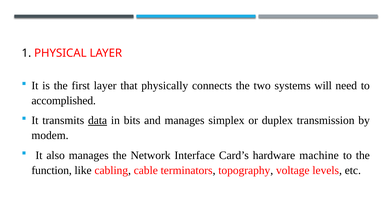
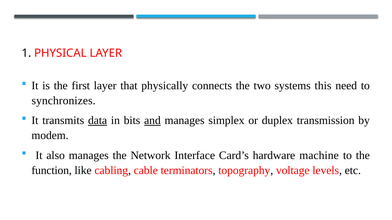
will: will -> this
accomplished: accomplished -> synchronizes
and underline: none -> present
